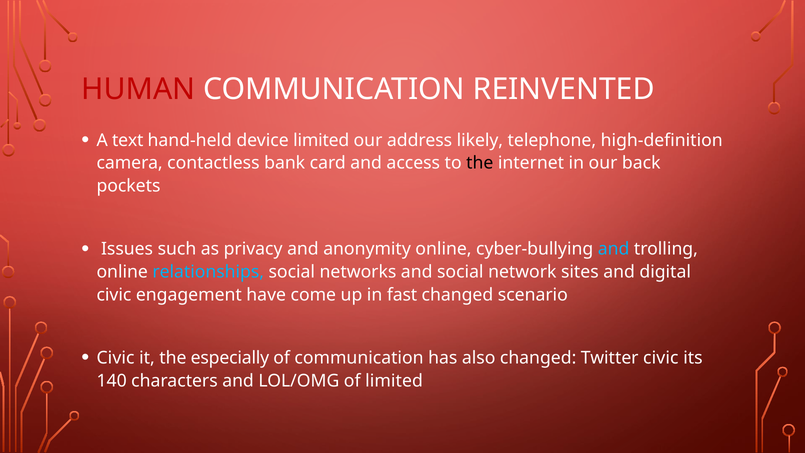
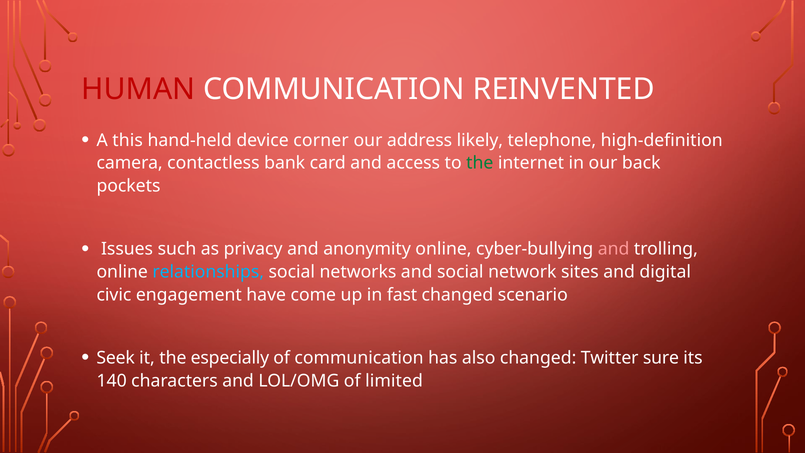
text: text -> this
device limited: limited -> corner
the at (480, 163) colour: black -> green
and at (614, 249) colour: light blue -> pink
Civic at (116, 358): Civic -> Seek
Twitter civic: civic -> sure
